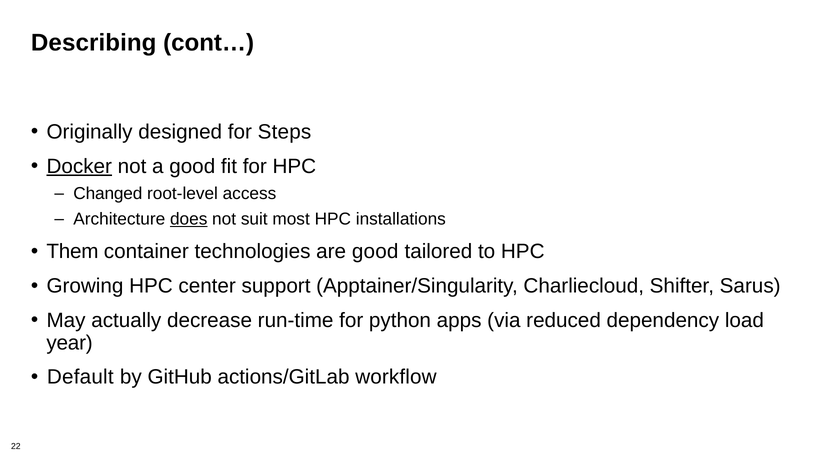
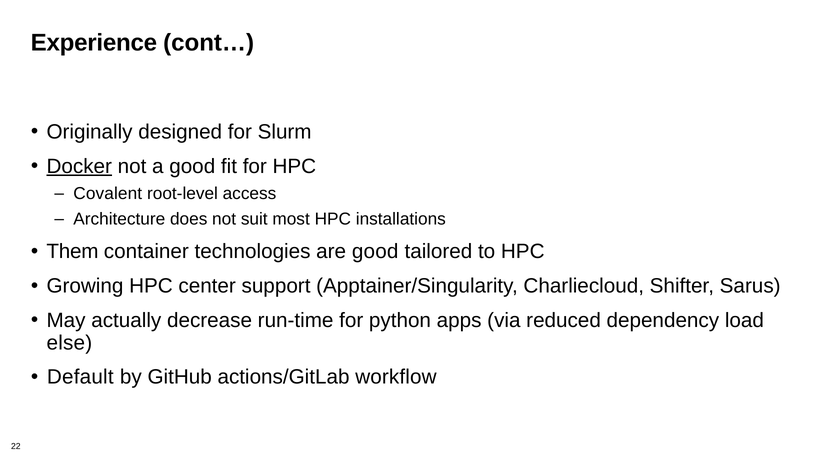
Describing: Describing -> Experience
Steps: Steps -> Slurm
Changed: Changed -> Covalent
does underline: present -> none
year: year -> else
